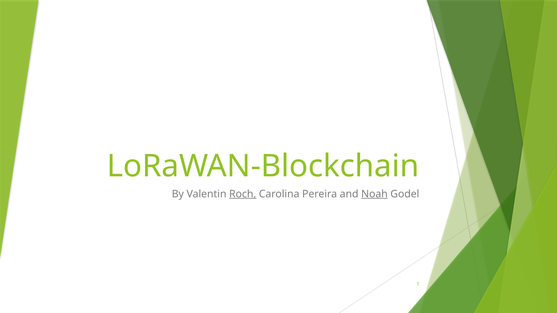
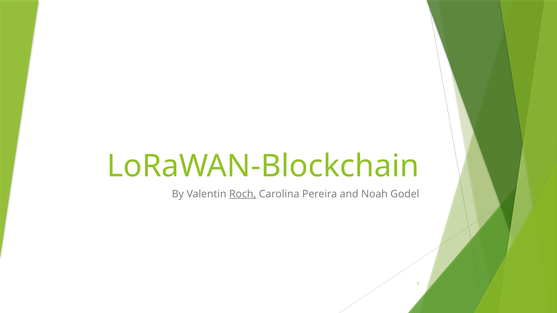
Noah underline: present -> none
